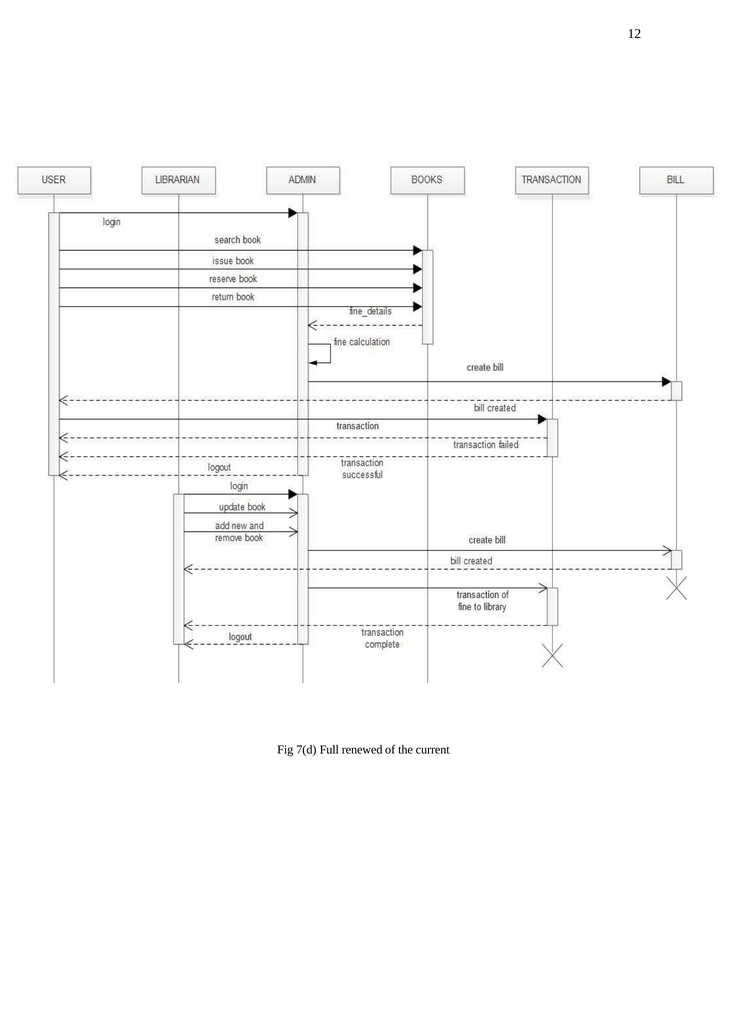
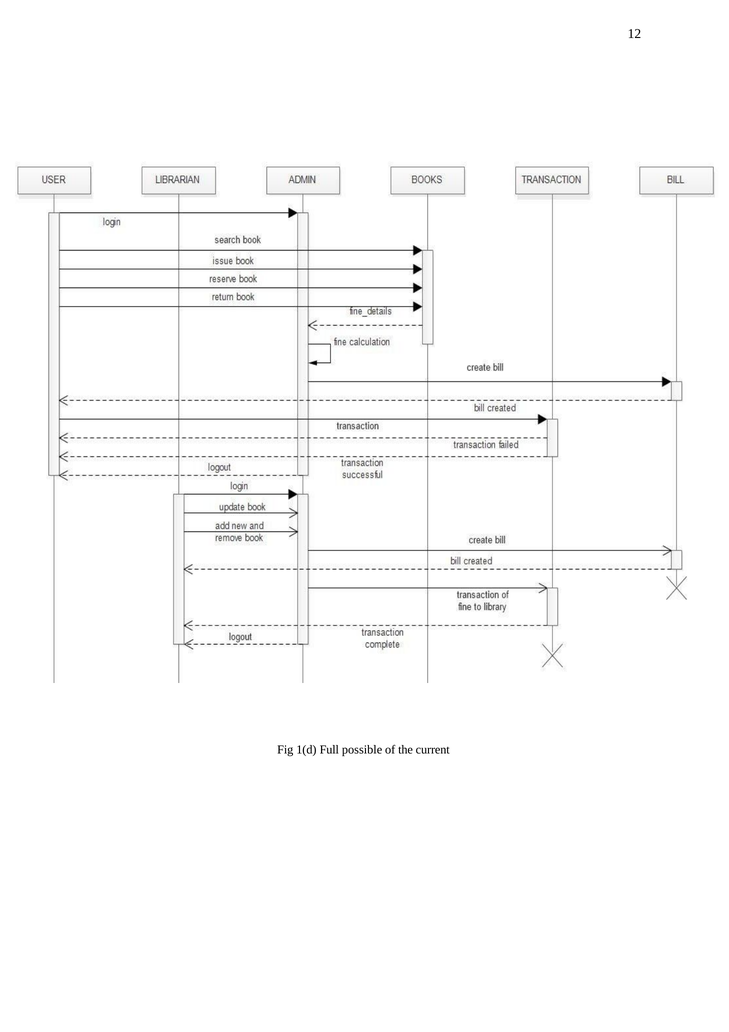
7(d: 7(d -> 1(d
renewed: renewed -> possible
